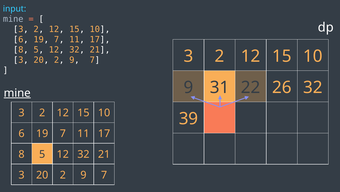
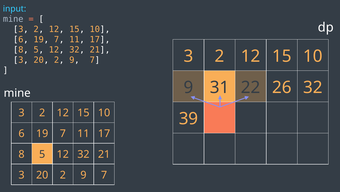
mine at (17, 93) underline: present -> none
